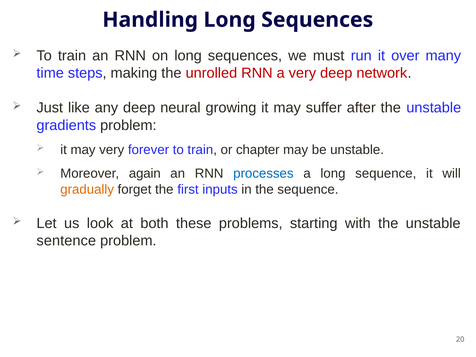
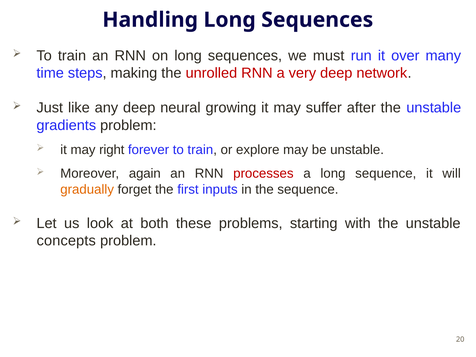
may very: very -> right
chapter: chapter -> explore
processes colour: blue -> red
sentence: sentence -> concepts
